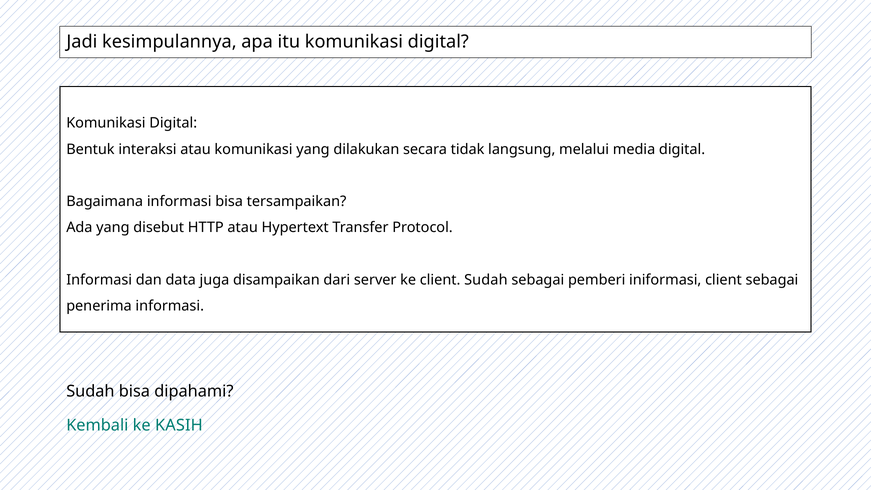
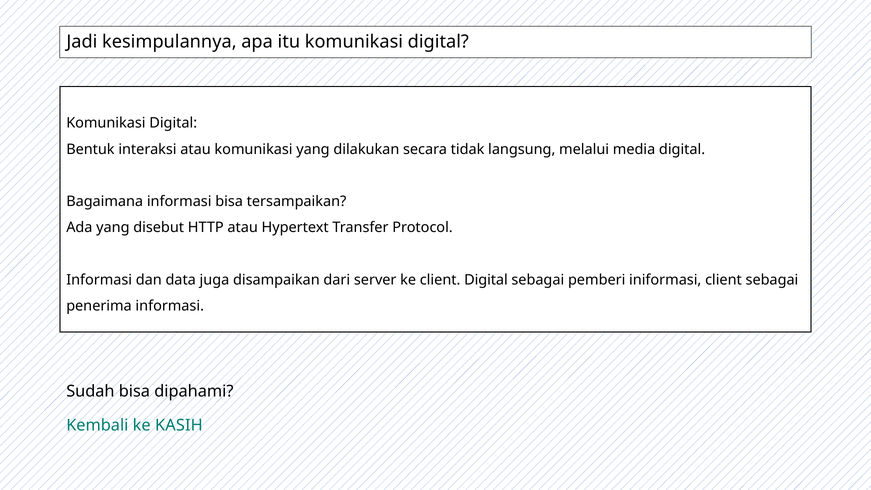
client Sudah: Sudah -> Digital
